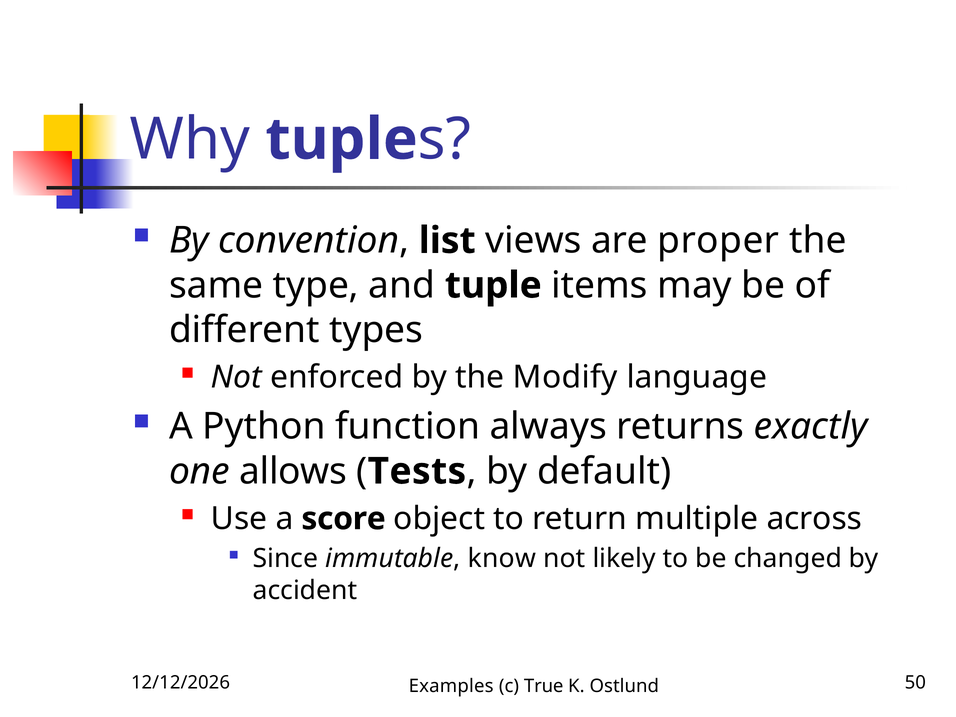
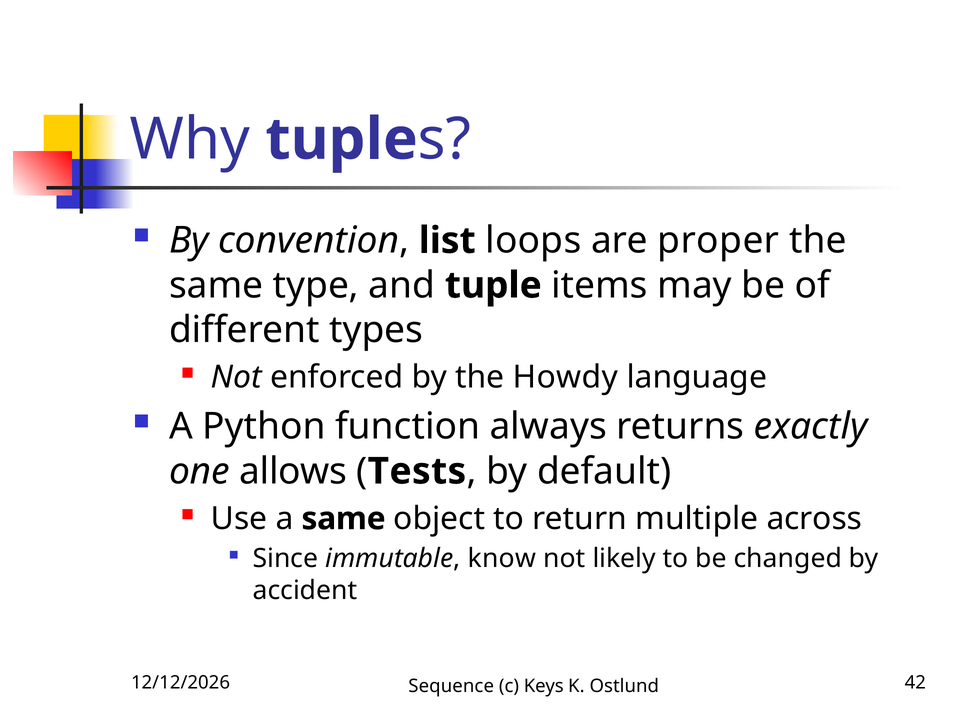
views: views -> loops
Modify: Modify -> Howdy
a score: score -> same
Examples: Examples -> Sequence
True: True -> Keys
50: 50 -> 42
